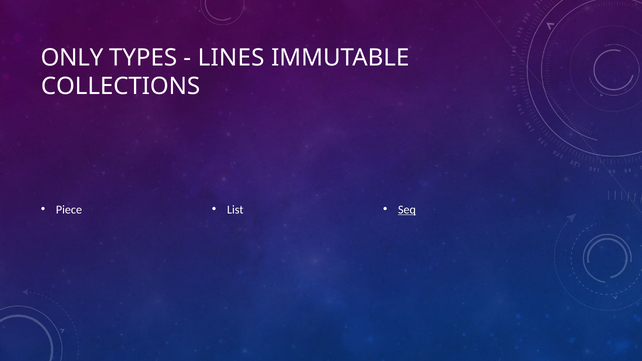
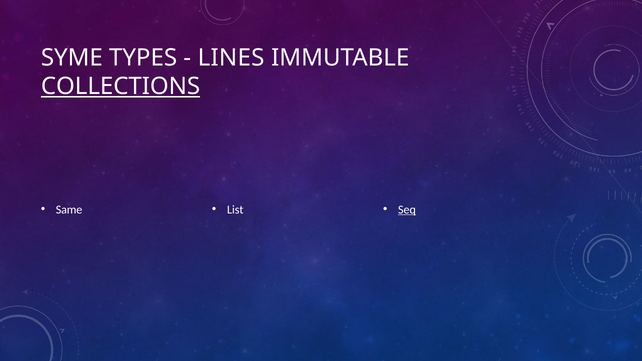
ONLY: ONLY -> SYME
COLLECTIONS underline: none -> present
Piece: Piece -> Same
